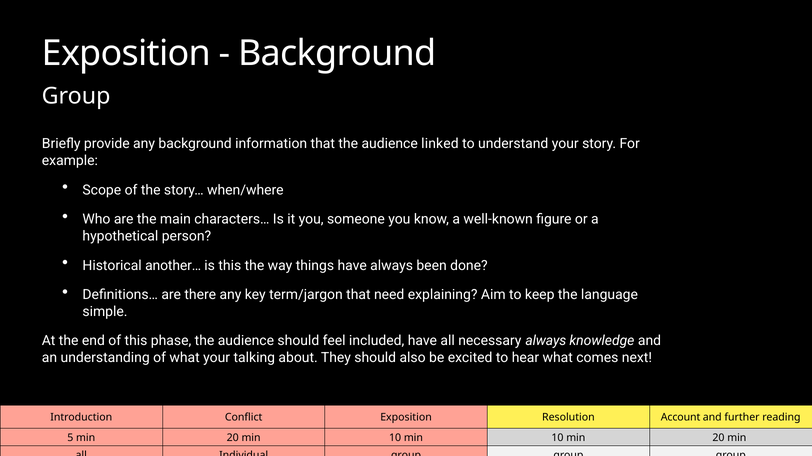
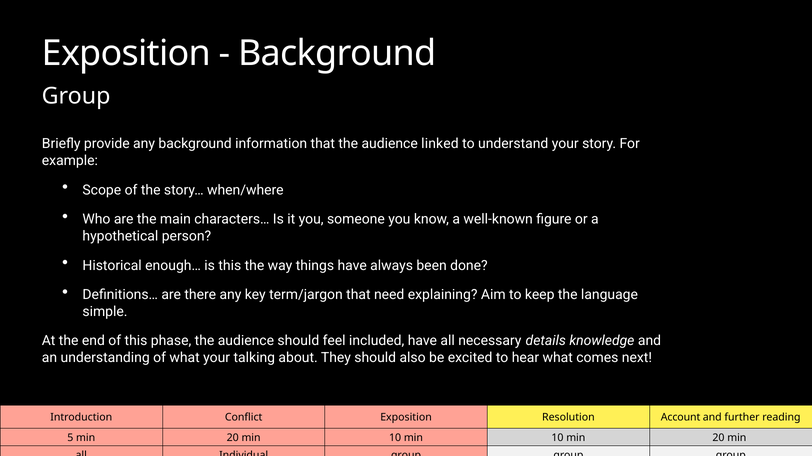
another…: another… -> enough…
necessary always: always -> details
